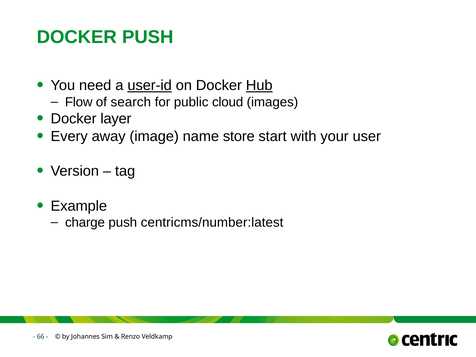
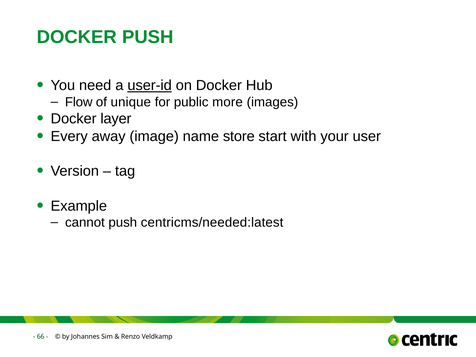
Hub underline: present -> none
search: search -> unique
cloud: cloud -> more
charge: charge -> cannot
centricms/number:latest: centricms/number:latest -> centricms/needed:latest
